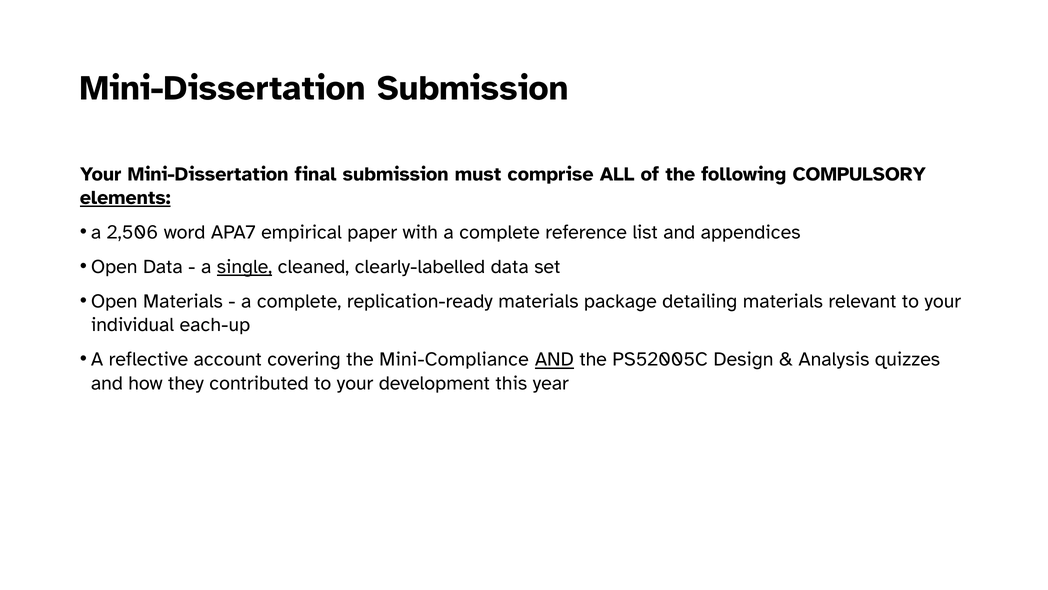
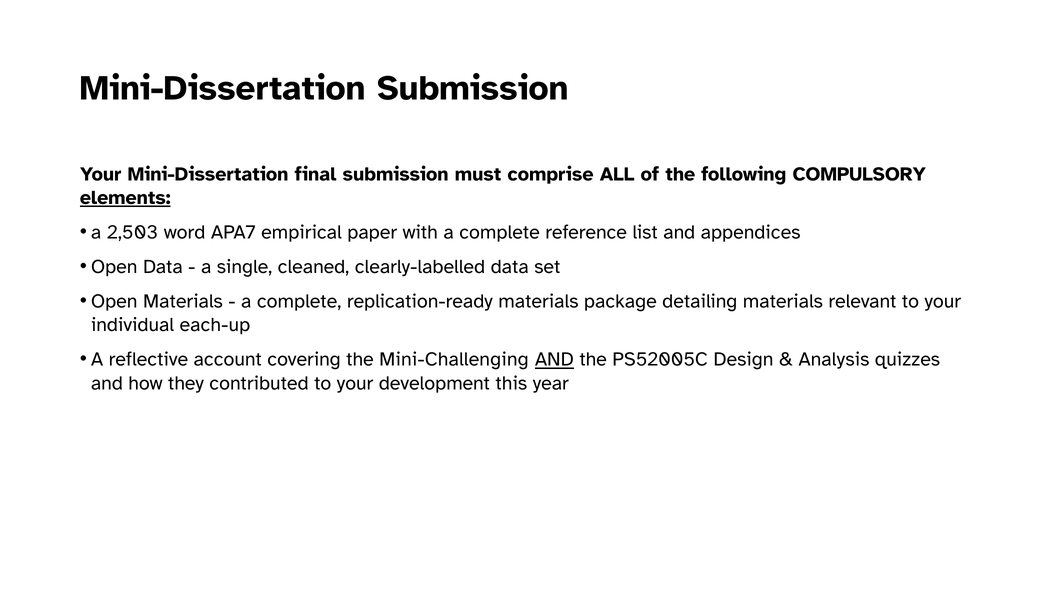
2,506: 2,506 -> 2,503
single underline: present -> none
Mini-Compliance: Mini-Compliance -> Mini-Challenging
